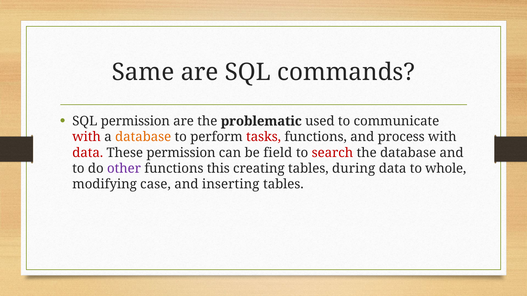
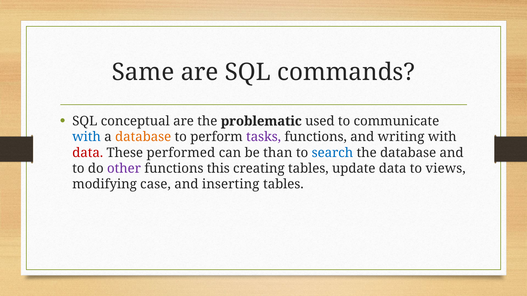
SQL permission: permission -> conceptual
with at (87, 137) colour: red -> blue
tasks colour: red -> purple
process: process -> writing
These permission: permission -> performed
field: field -> than
search colour: red -> blue
during: during -> update
whole: whole -> views
